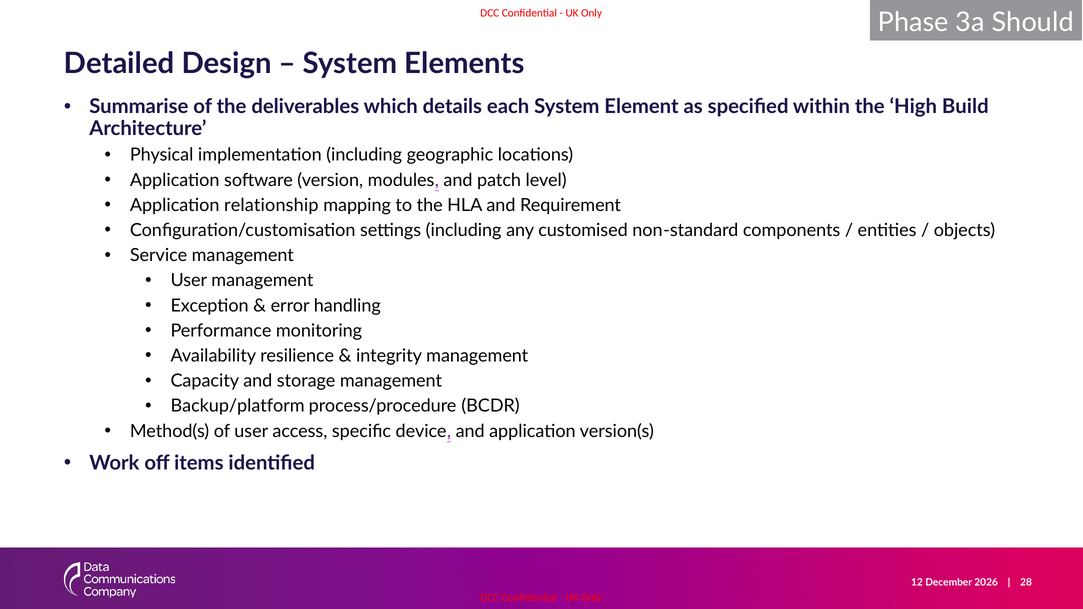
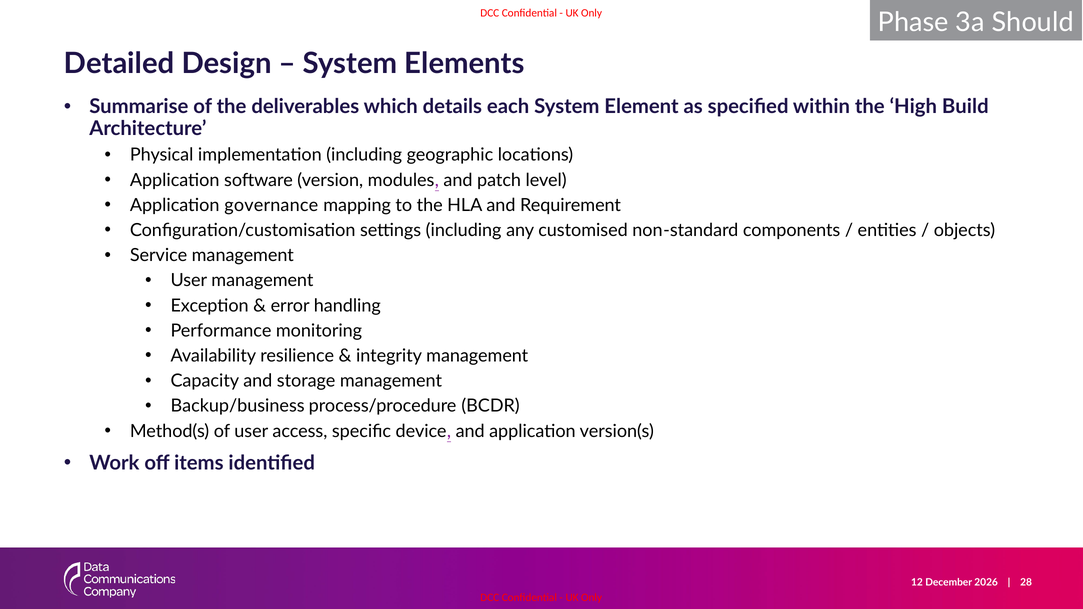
relationship: relationship -> governance
Backup/platform: Backup/platform -> Backup/business
